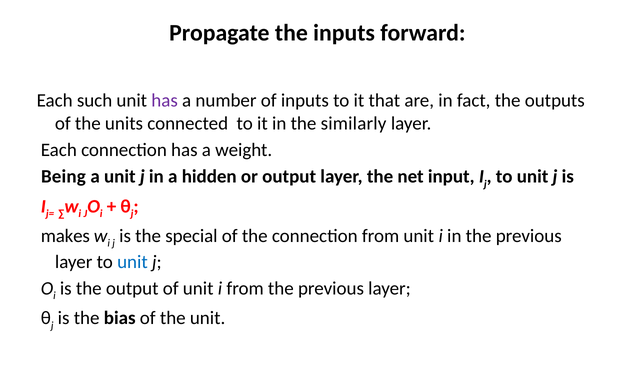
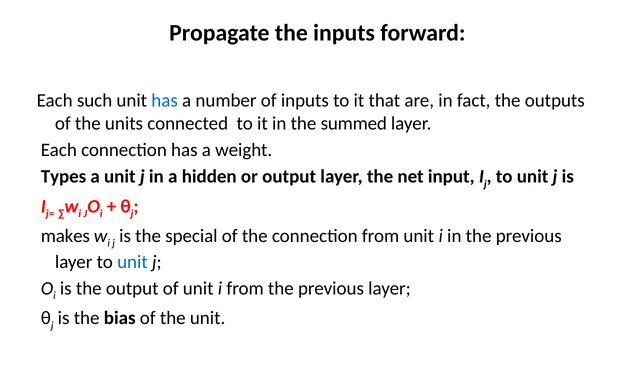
has at (165, 101) colour: purple -> blue
similarly: similarly -> summed
Being: Being -> Types
